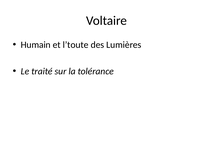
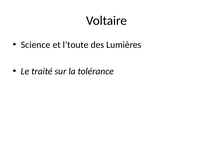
Humain: Humain -> Science
